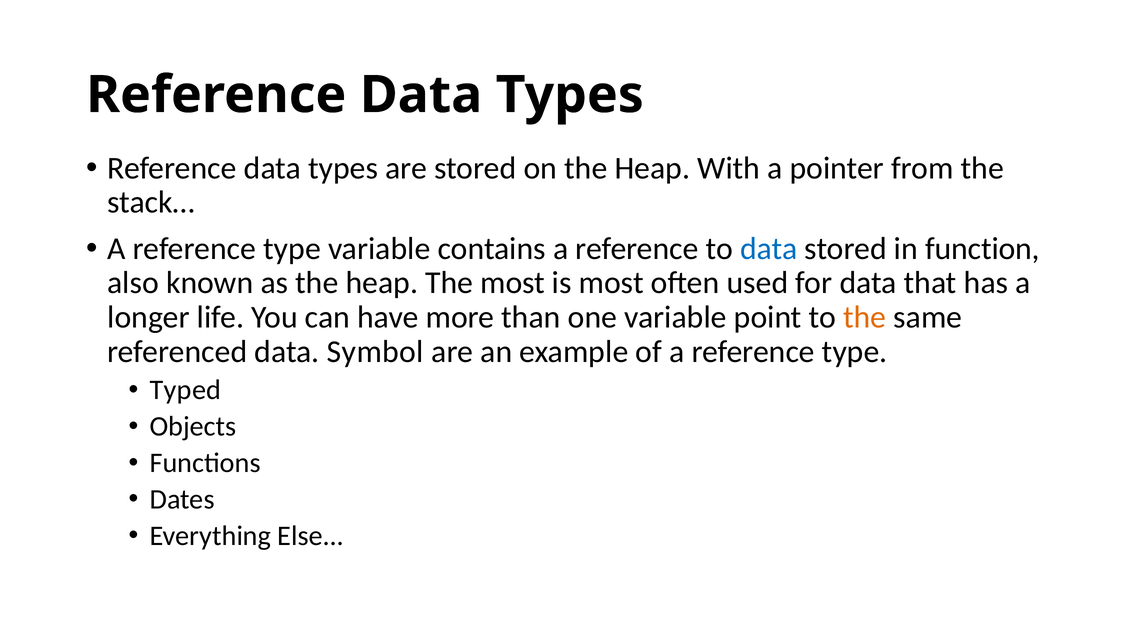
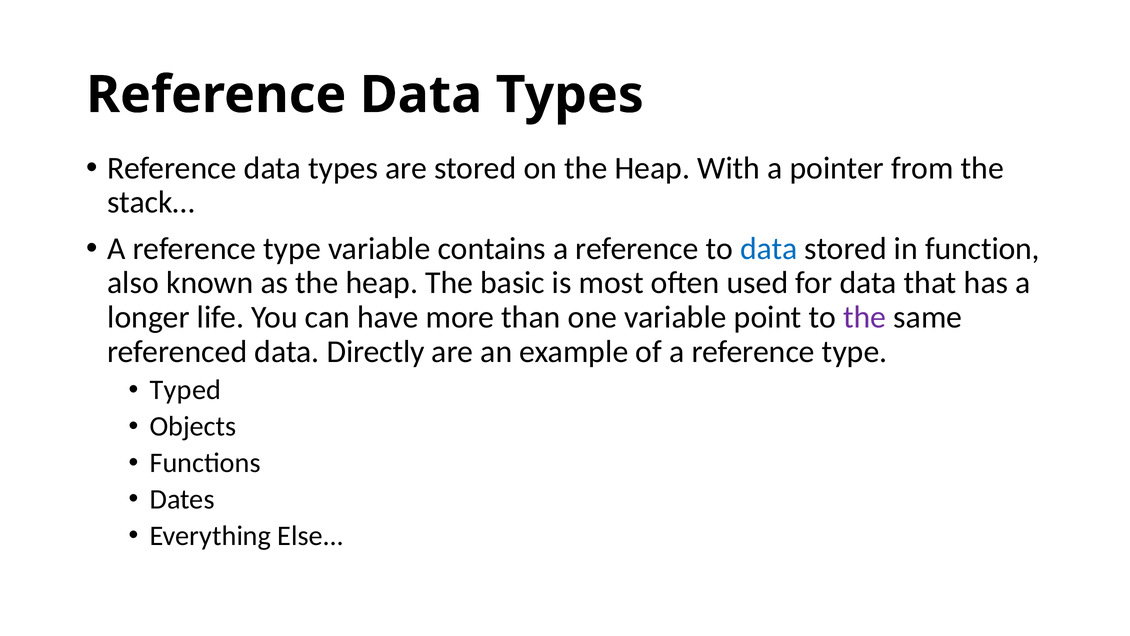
The most: most -> basic
the at (865, 317) colour: orange -> purple
Symbol: Symbol -> Directly
